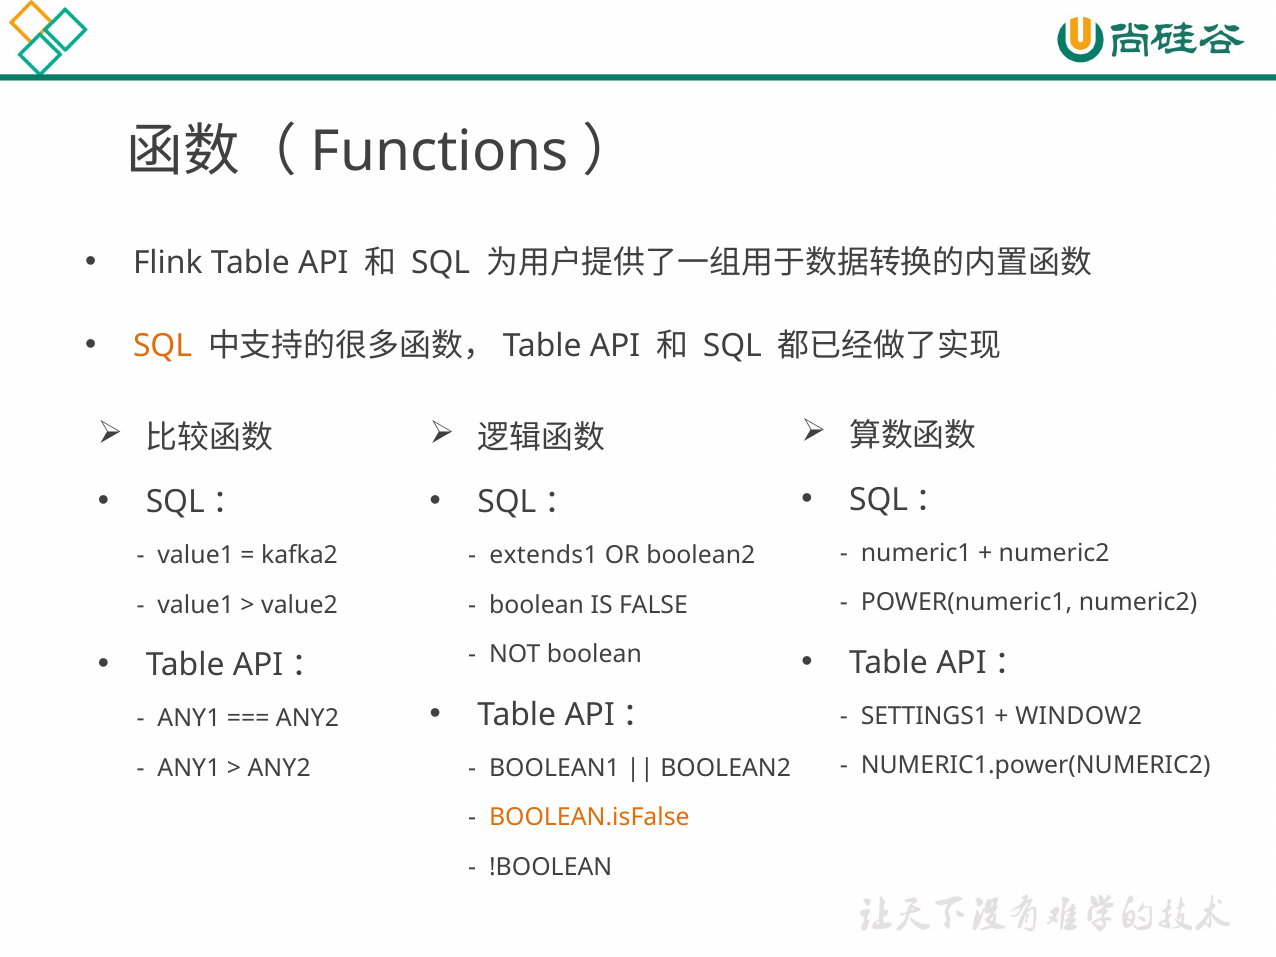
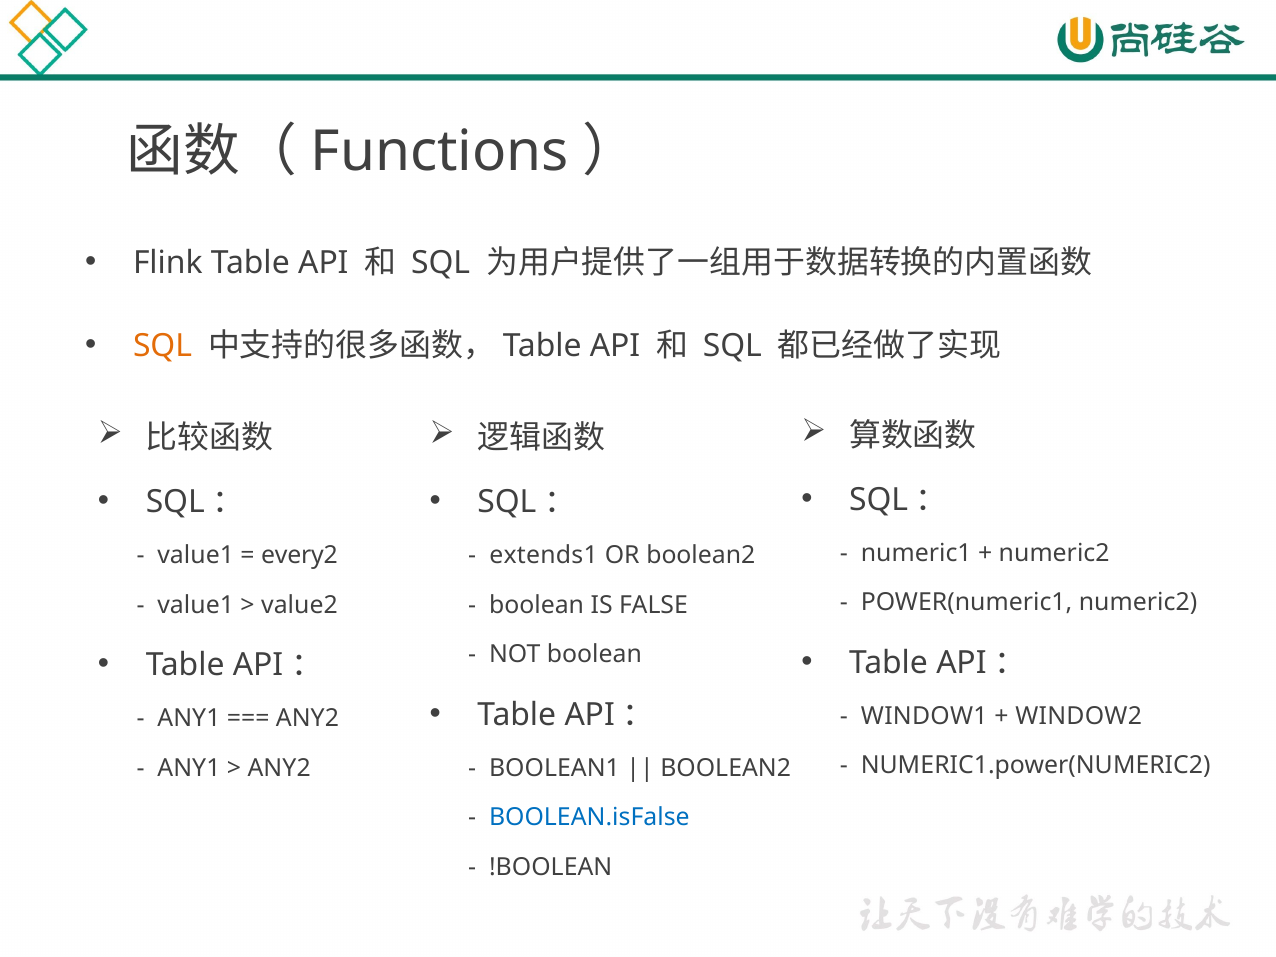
kafka2: kafka2 -> every2
SETTINGS1: SETTINGS1 -> WINDOW1
BOOLEAN.isFalse colour: orange -> blue
